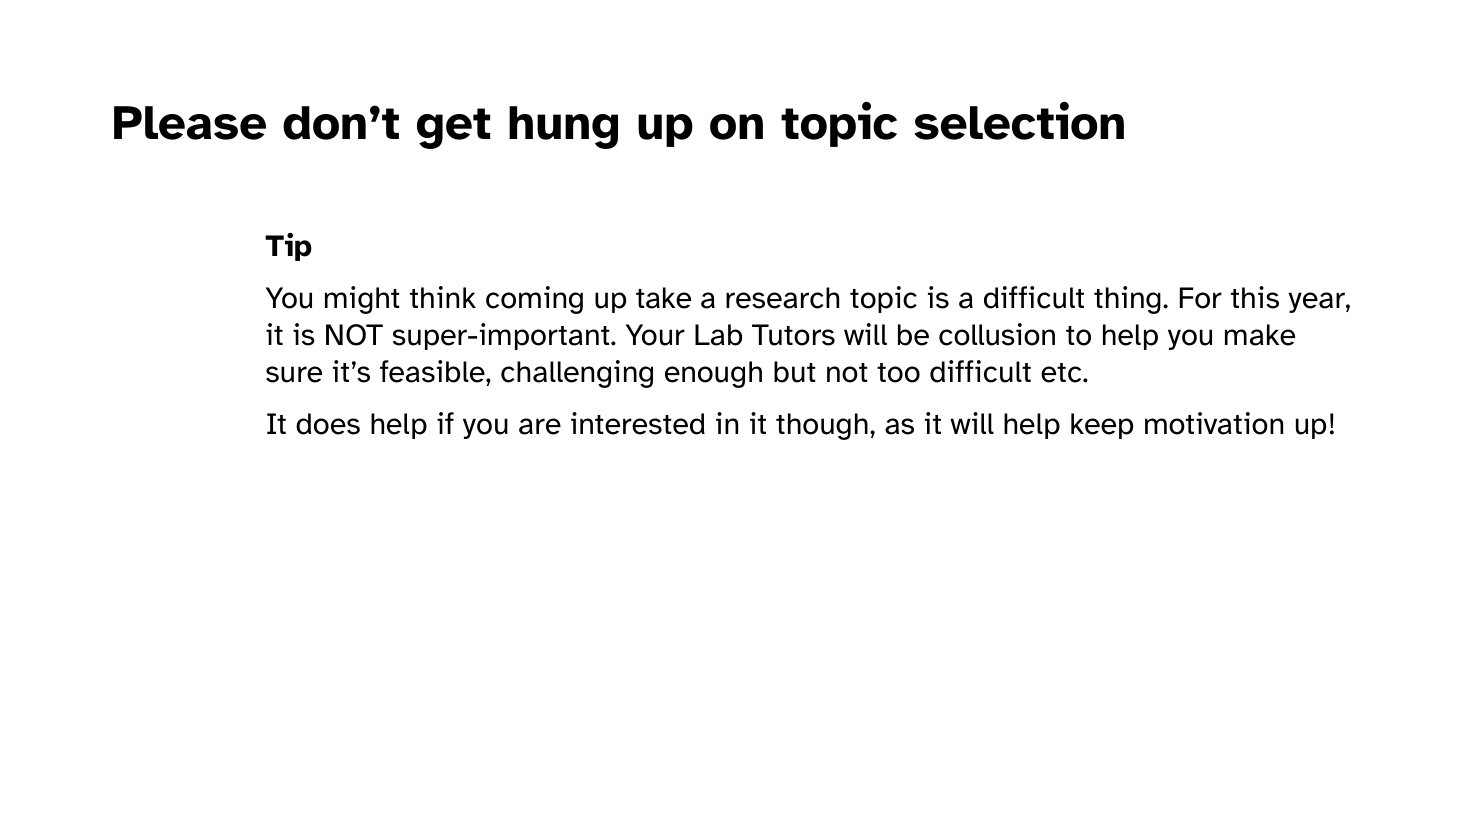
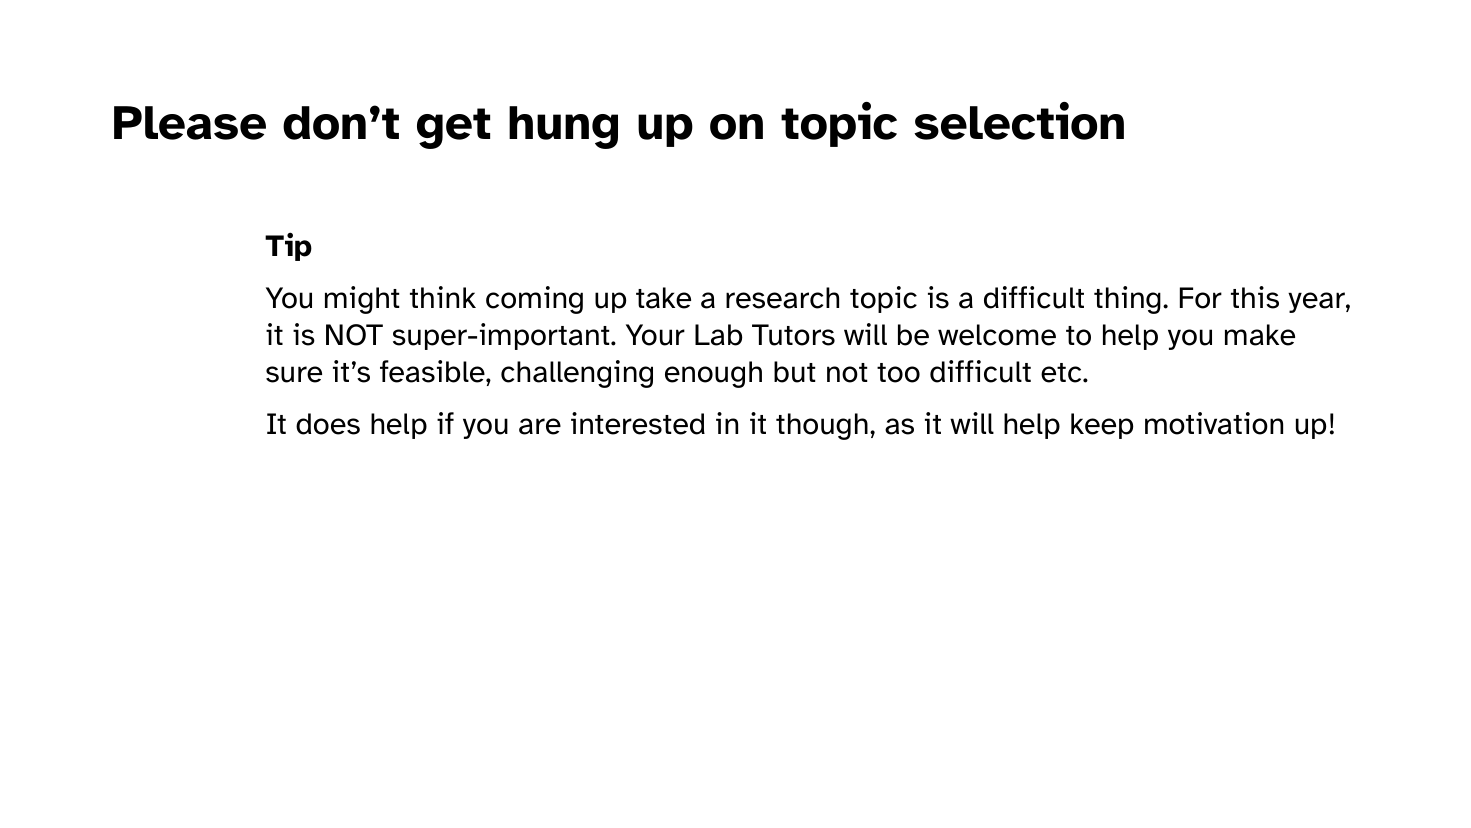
collusion: collusion -> welcome
